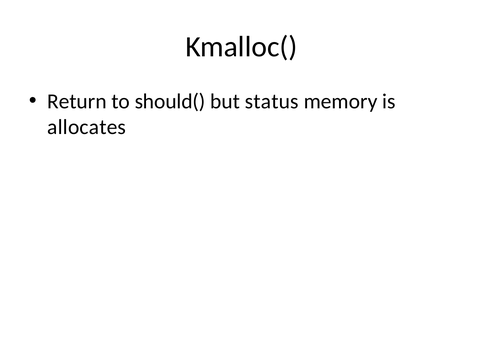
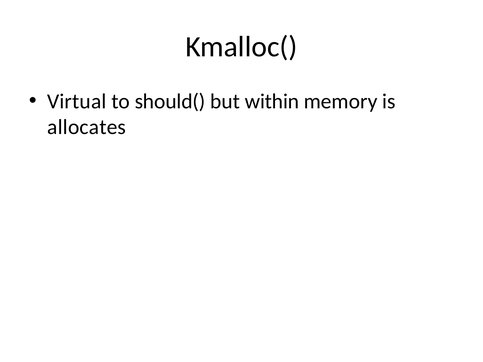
Return: Return -> Virtual
status: status -> within
